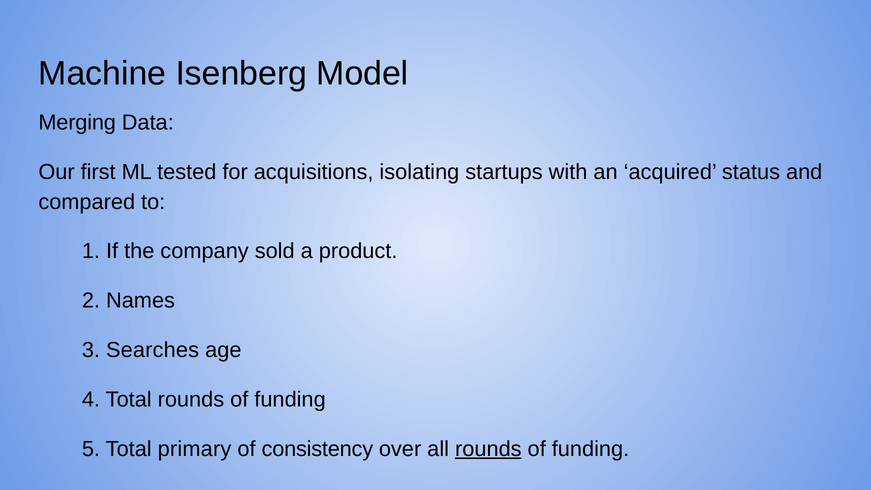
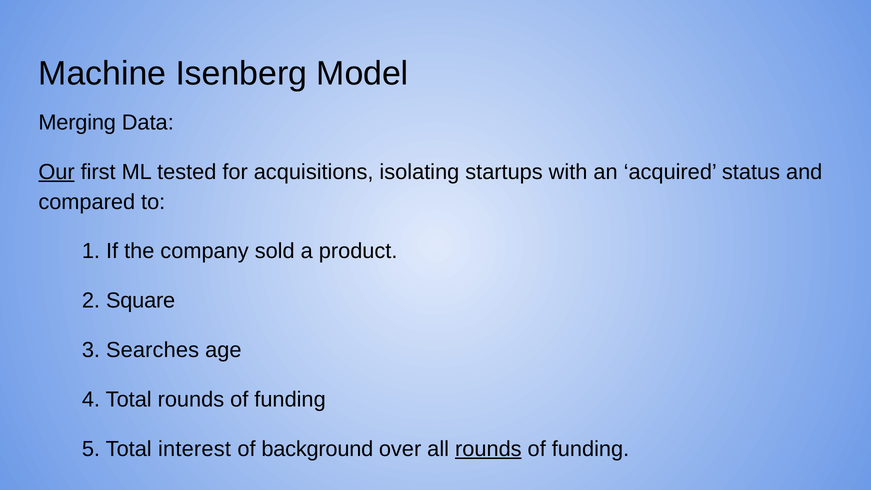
Our underline: none -> present
Names: Names -> Square
primary: primary -> interest
consistency: consistency -> background
